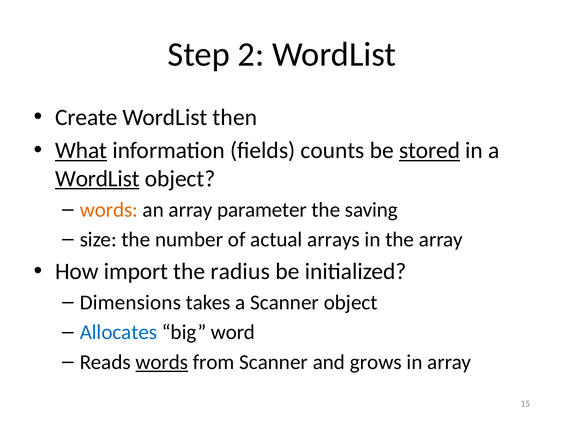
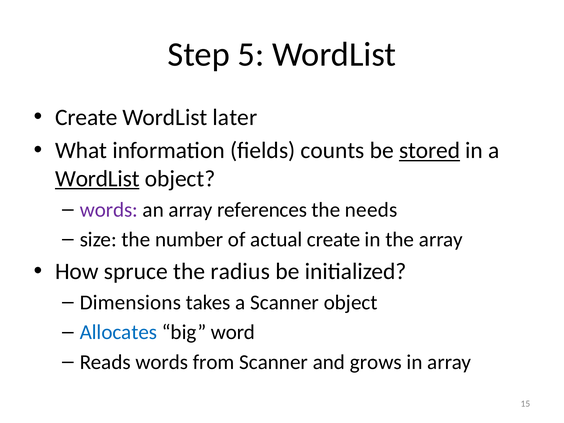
2: 2 -> 5
then: then -> later
What underline: present -> none
words at (109, 210) colour: orange -> purple
parameter: parameter -> references
saving: saving -> needs
actual arrays: arrays -> create
import: import -> spruce
words at (162, 362) underline: present -> none
